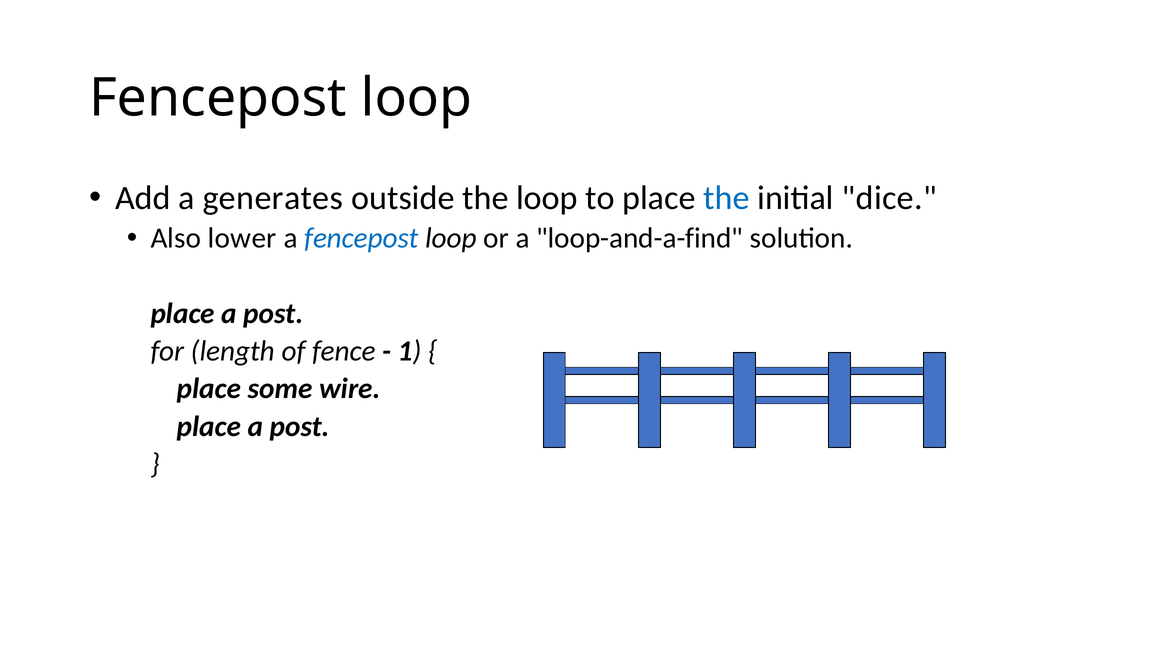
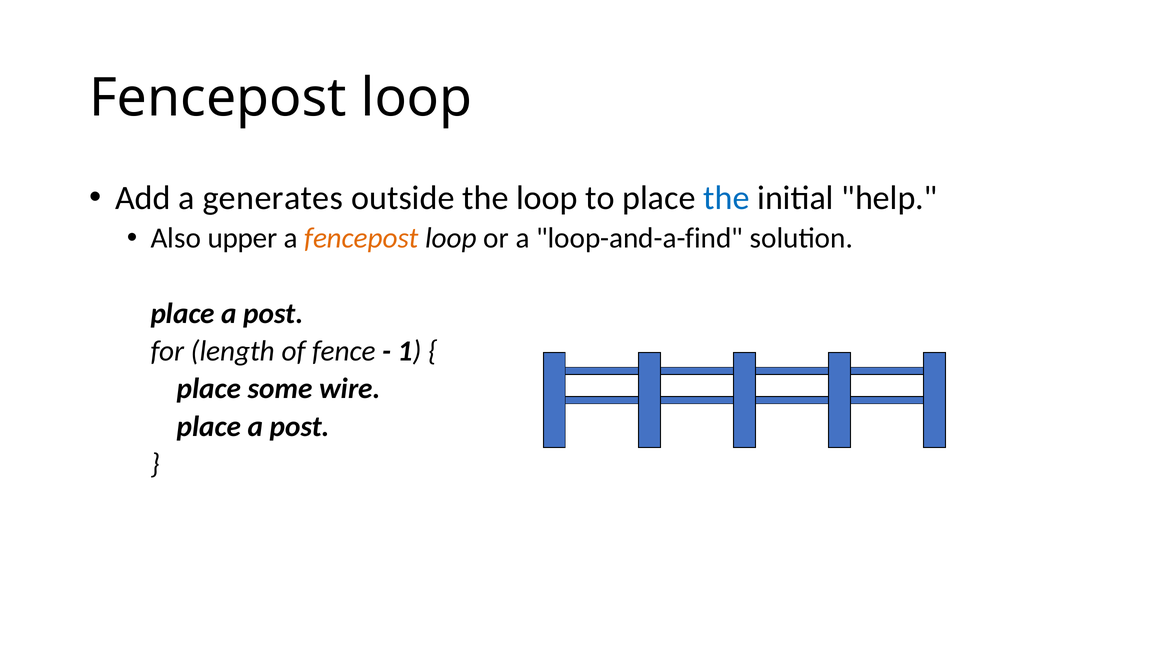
dice: dice -> help
lower: lower -> upper
fencepost at (361, 238) colour: blue -> orange
